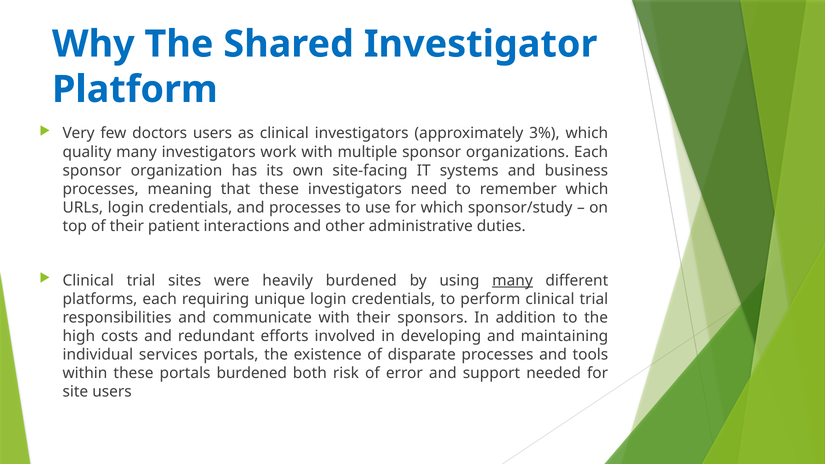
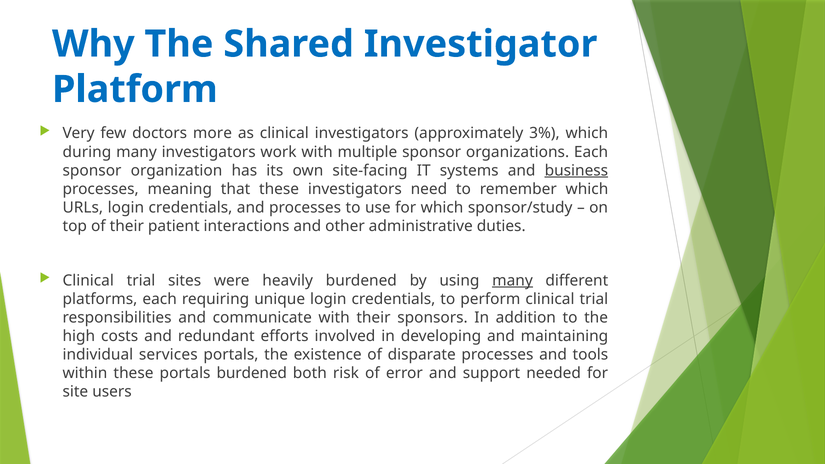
doctors users: users -> more
quality: quality -> during
business underline: none -> present
